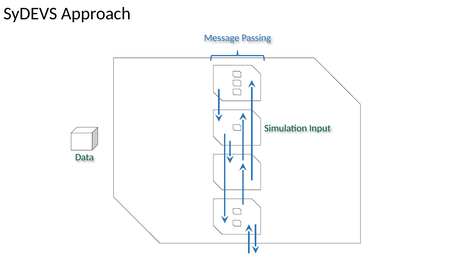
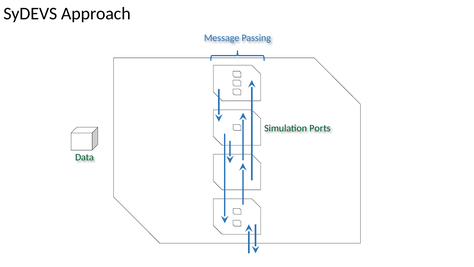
Input: Input -> Ports
